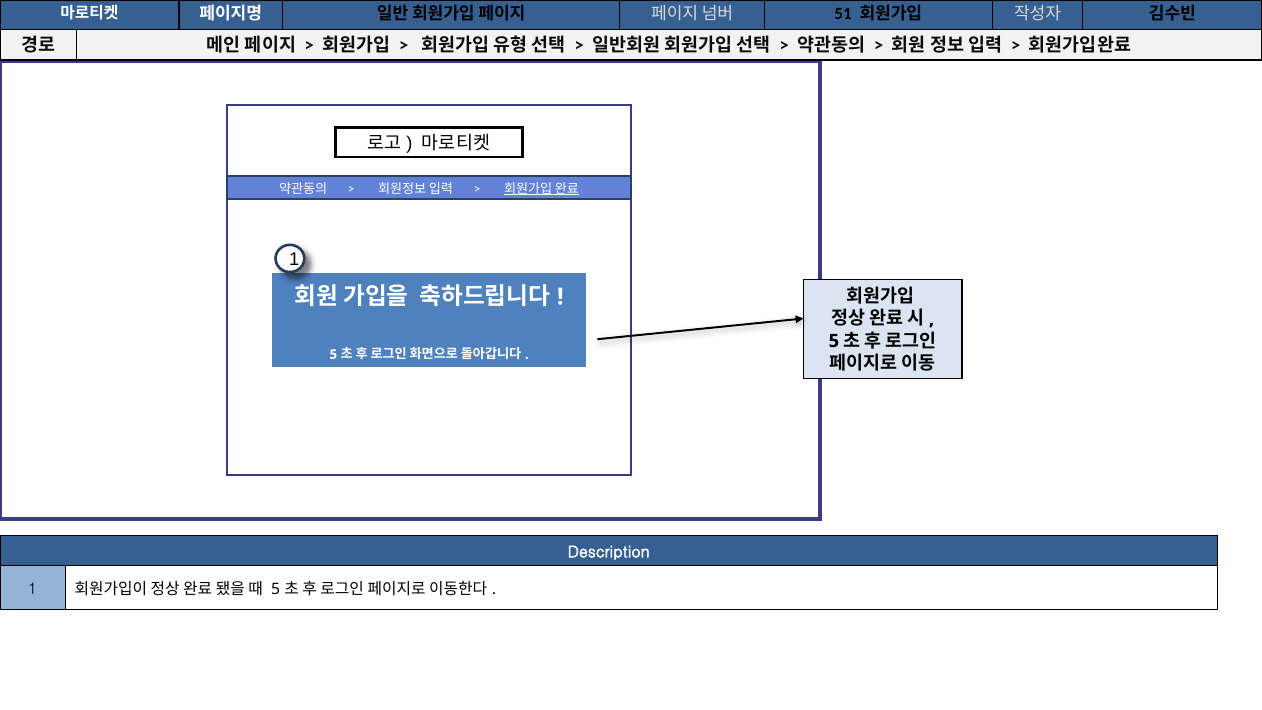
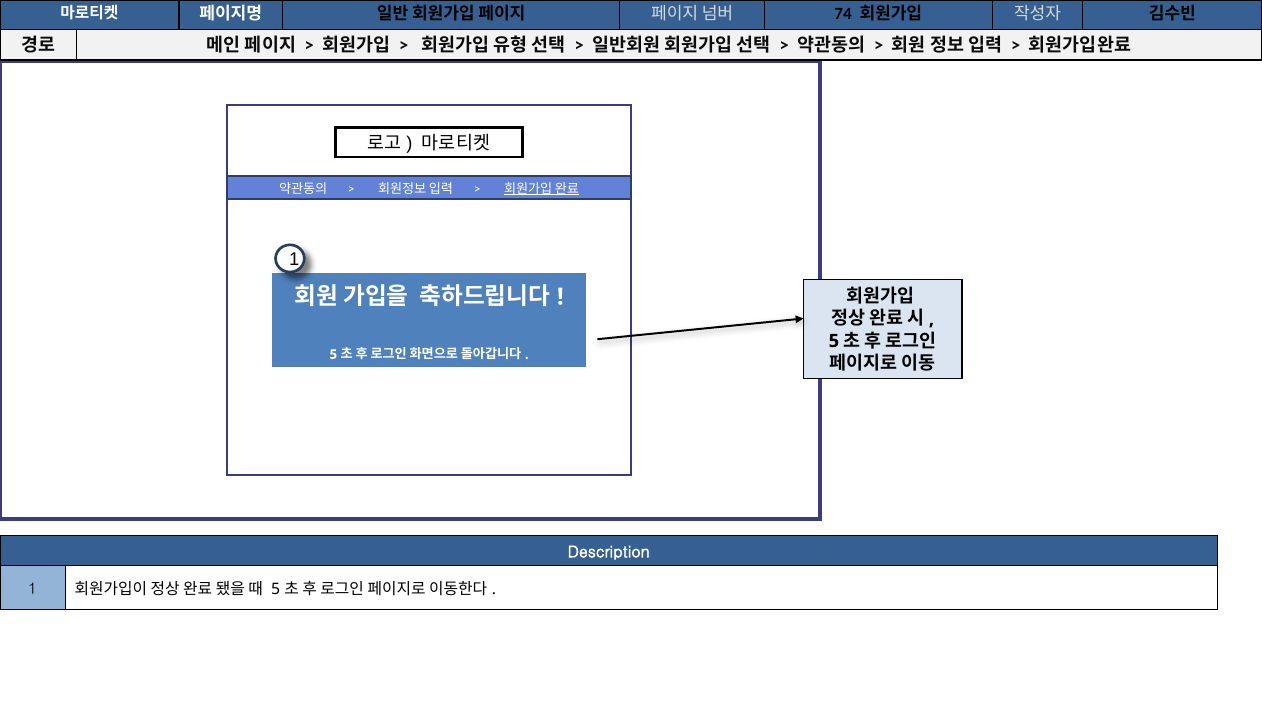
51: 51 -> 74
